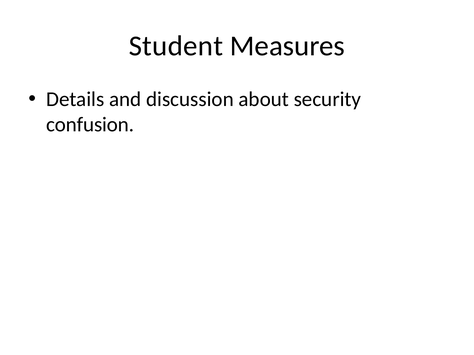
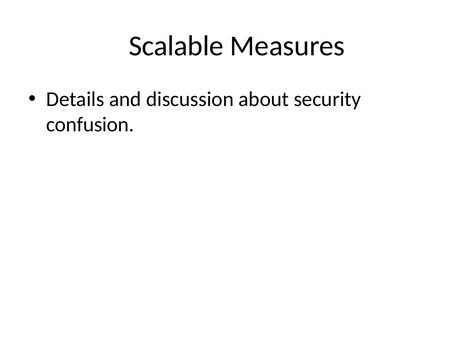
Student: Student -> Scalable
